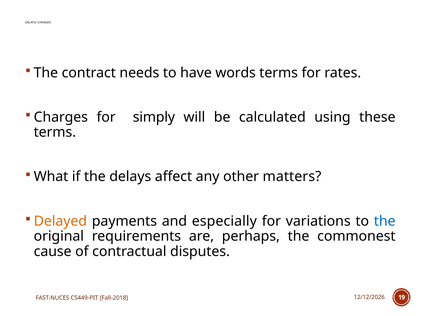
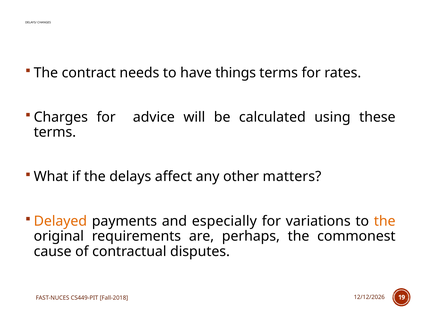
words: words -> things
simply: simply -> advice
the at (385, 221) colour: blue -> orange
